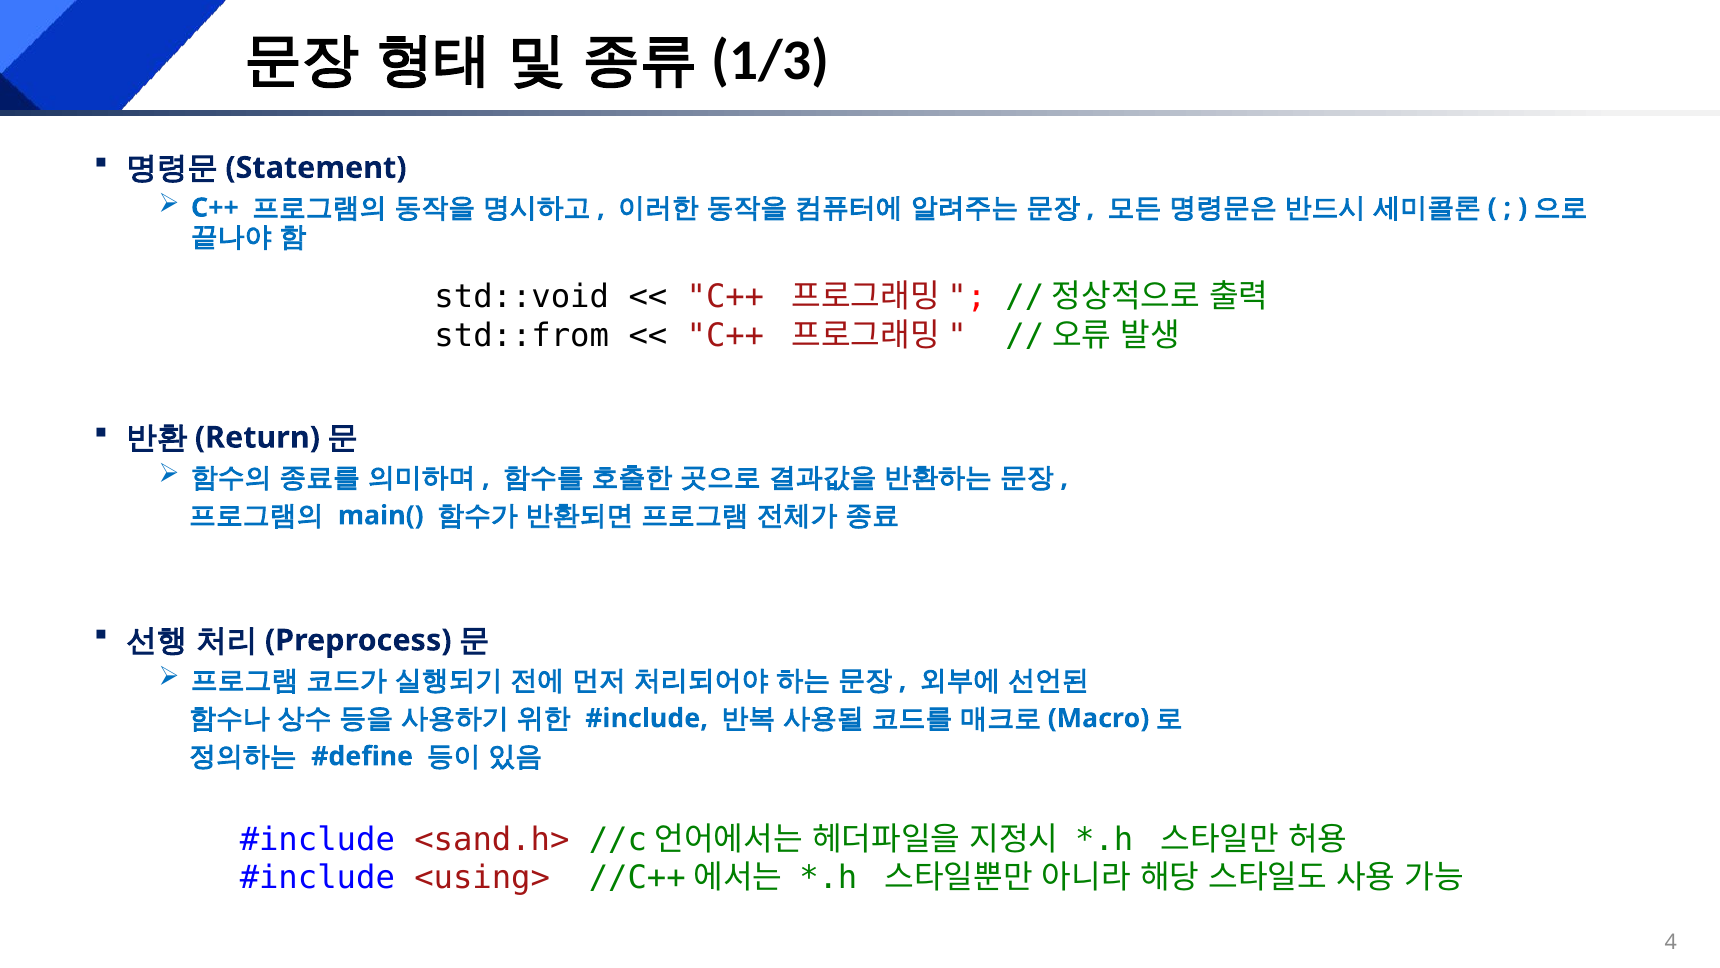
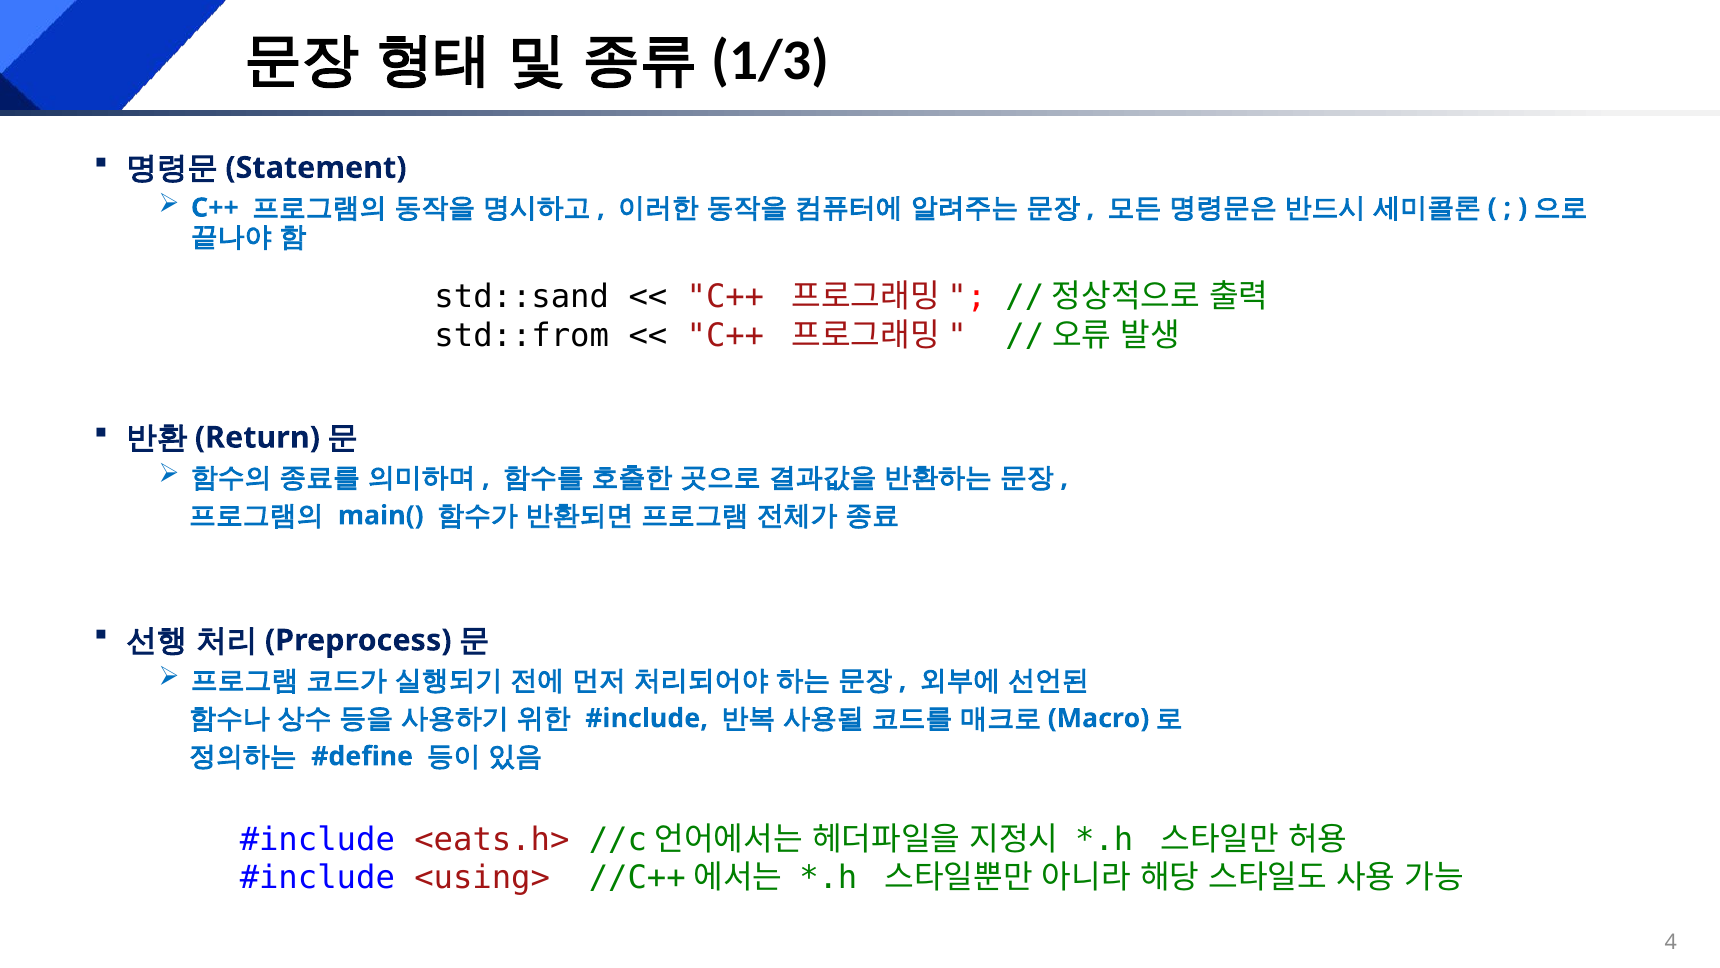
std::void: std::void -> std::sand
<sand.h>: <sand.h> -> <eats.h>
